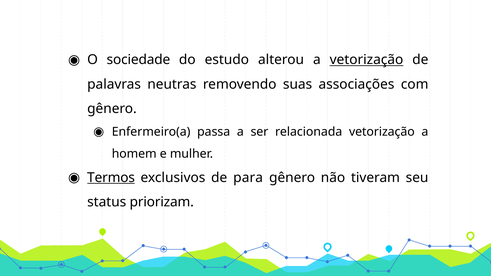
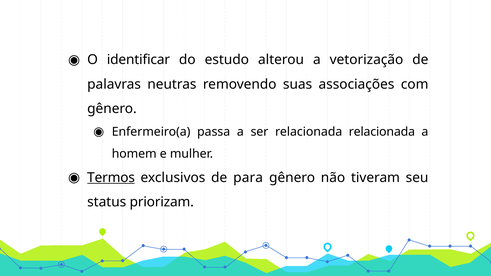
sociedade: sociedade -> identificar
vetorização at (367, 60) underline: present -> none
relacionada vetorização: vetorização -> relacionada
